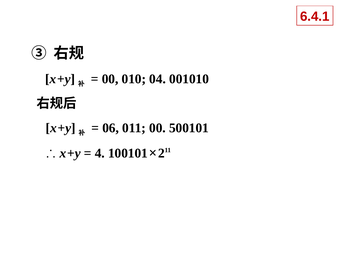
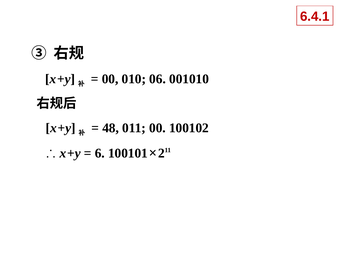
04: 04 -> 06
06: 06 -> 48
500101: 500101 -> 100102
4: 4 -> 6
